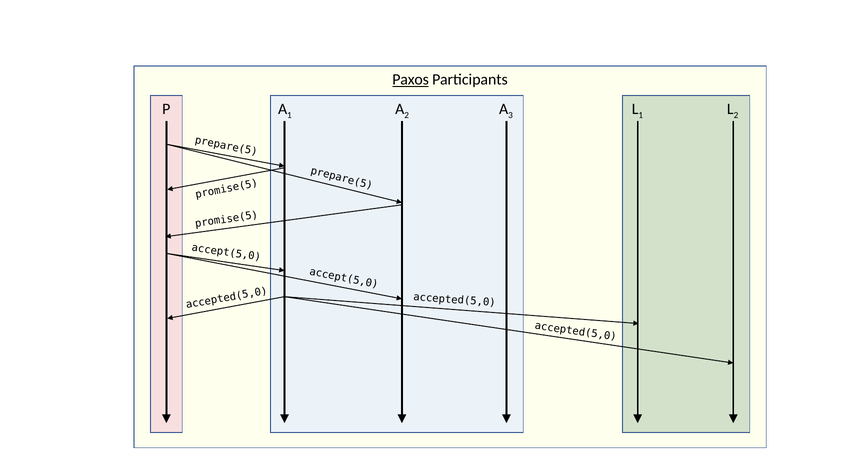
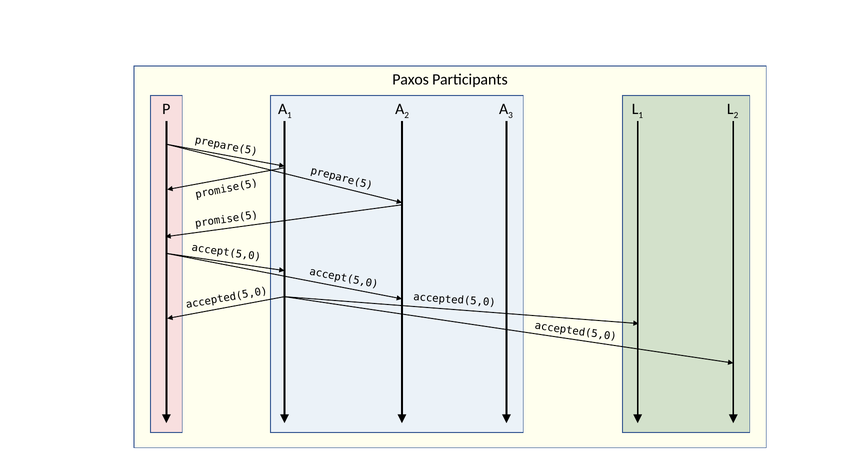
Paxos underline: present -> none
